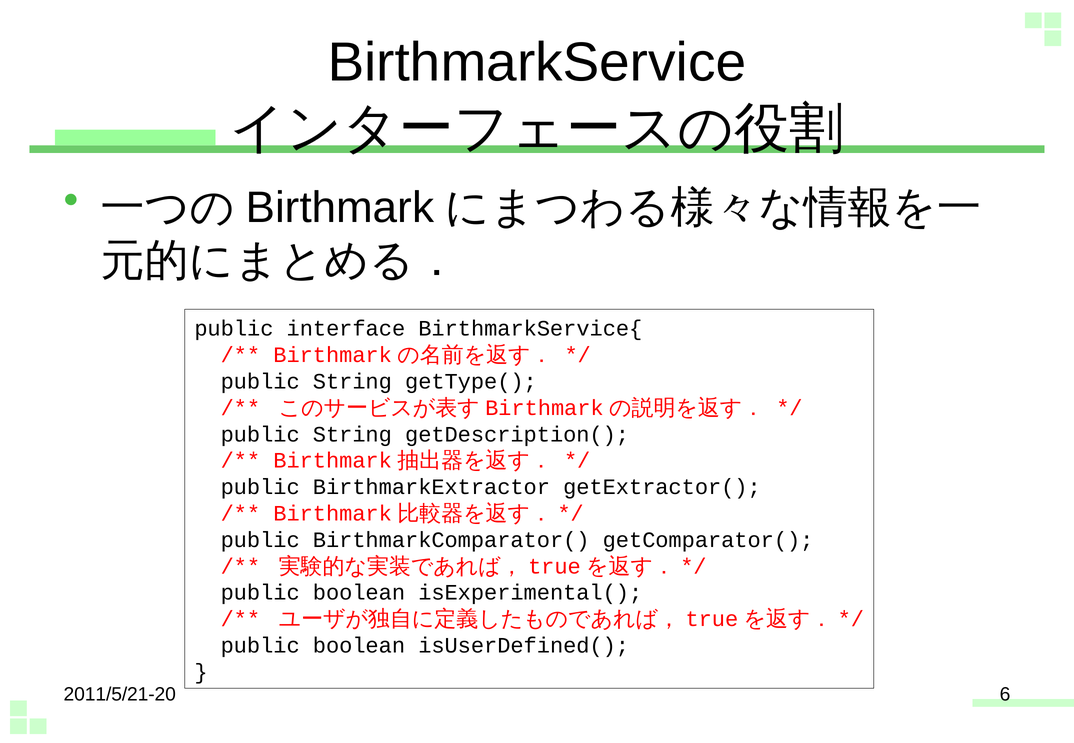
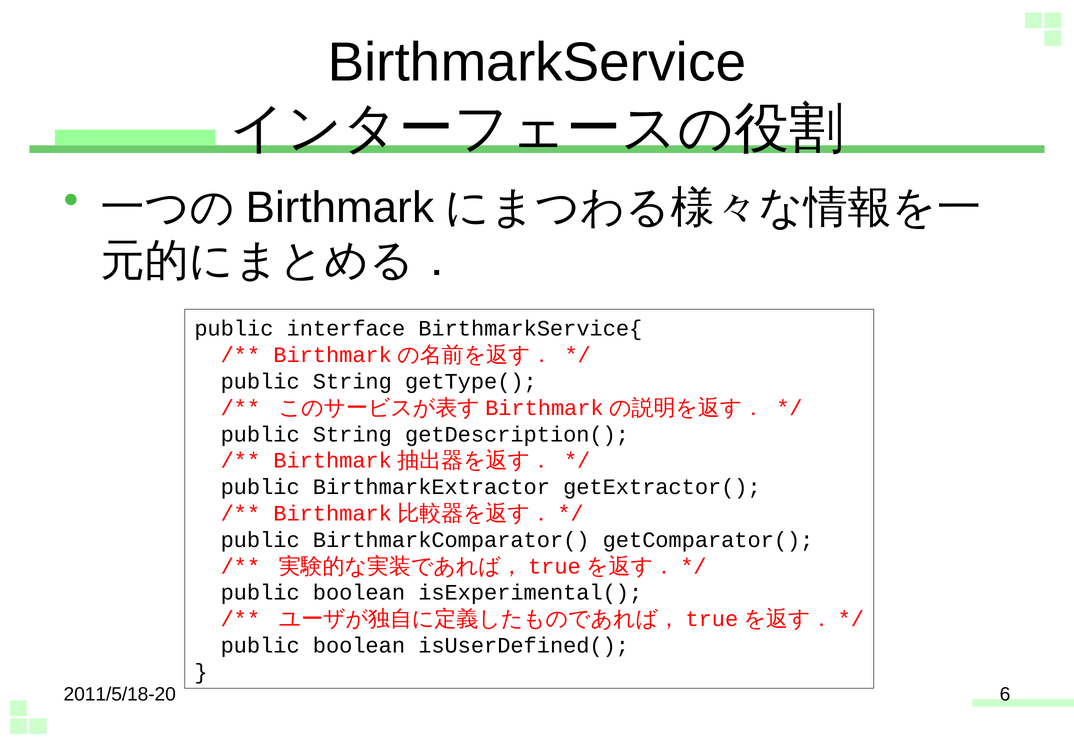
2011/5/21-20: 2011/5/21-20 -> 2011/5/18-20
